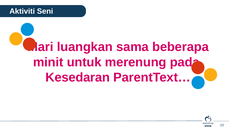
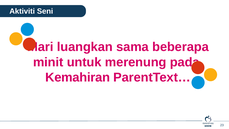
Kesedaran: Kesedaran -> Kemahiran
